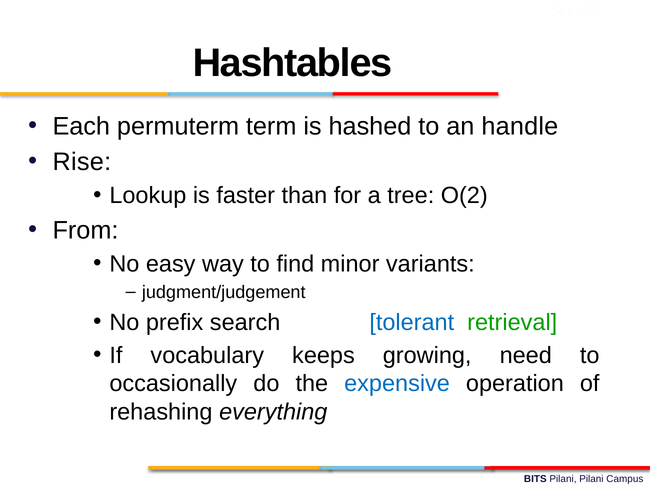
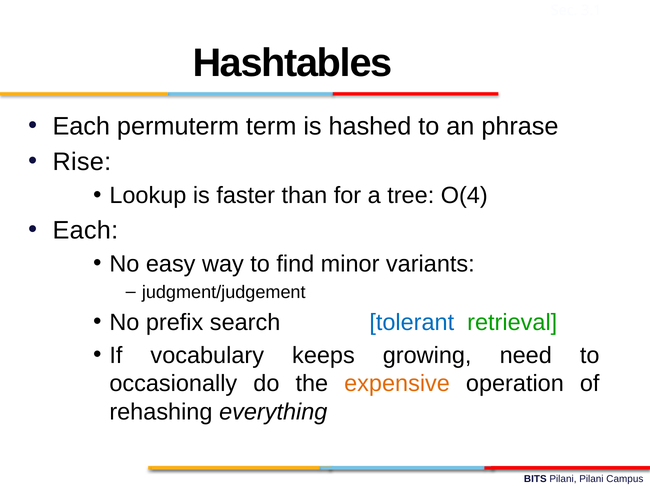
handle: handle -> phrase
O(2: O(2 -> O(4
From at (85, 230): From -> Each
expensive colour: blue -> orange
